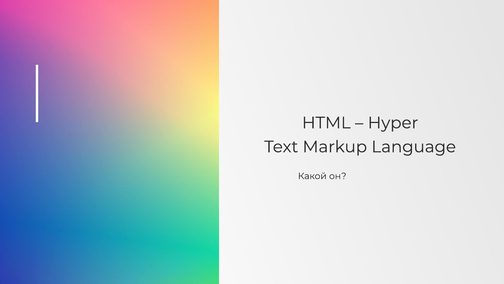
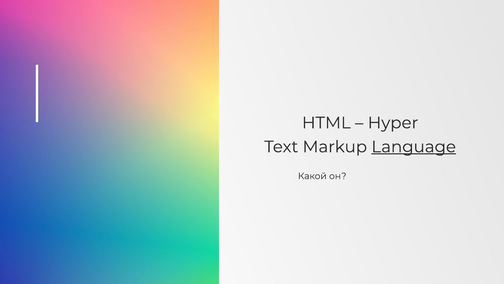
Language underline: none -> present
